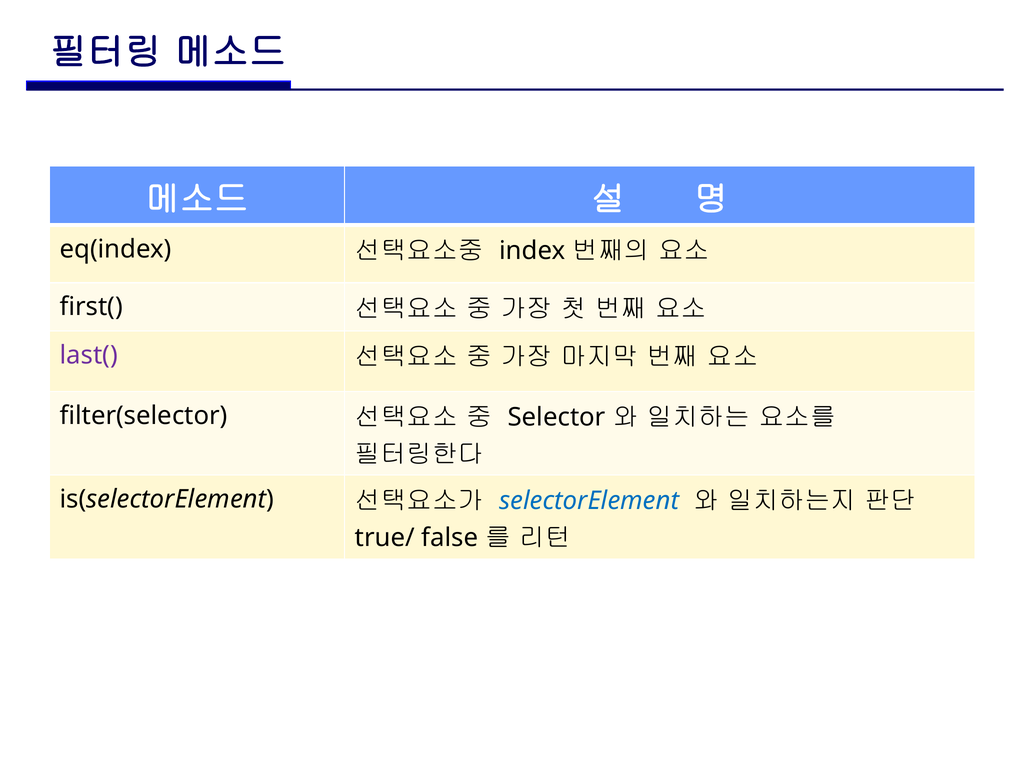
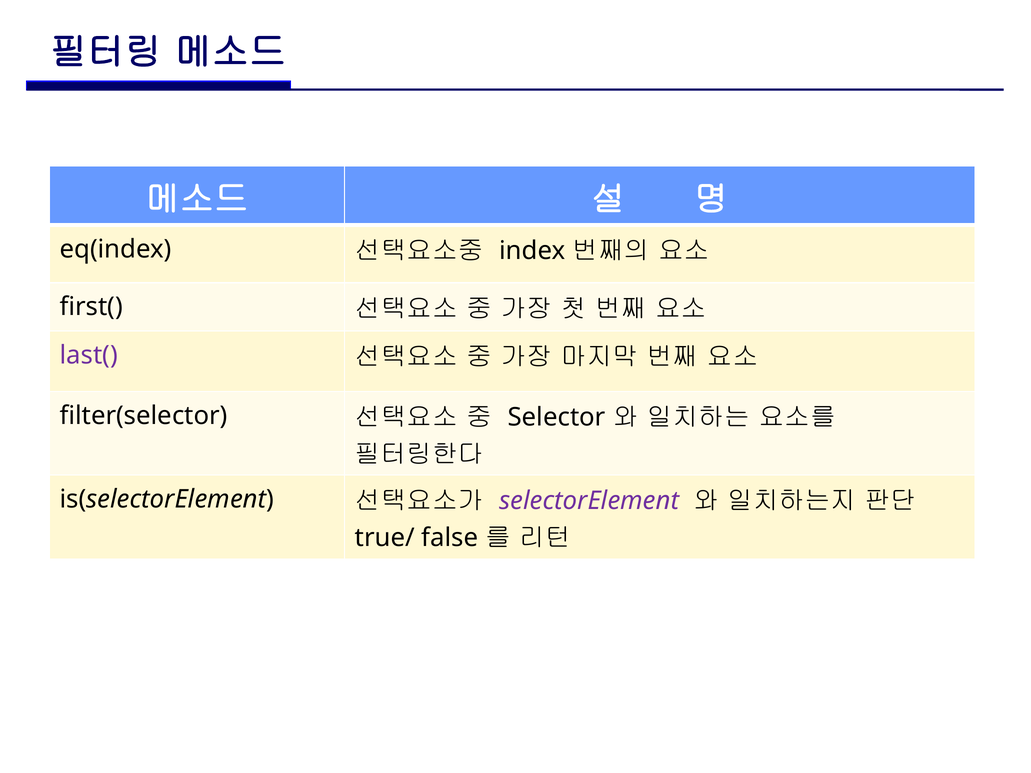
selectorElement colour: blue -> purple
